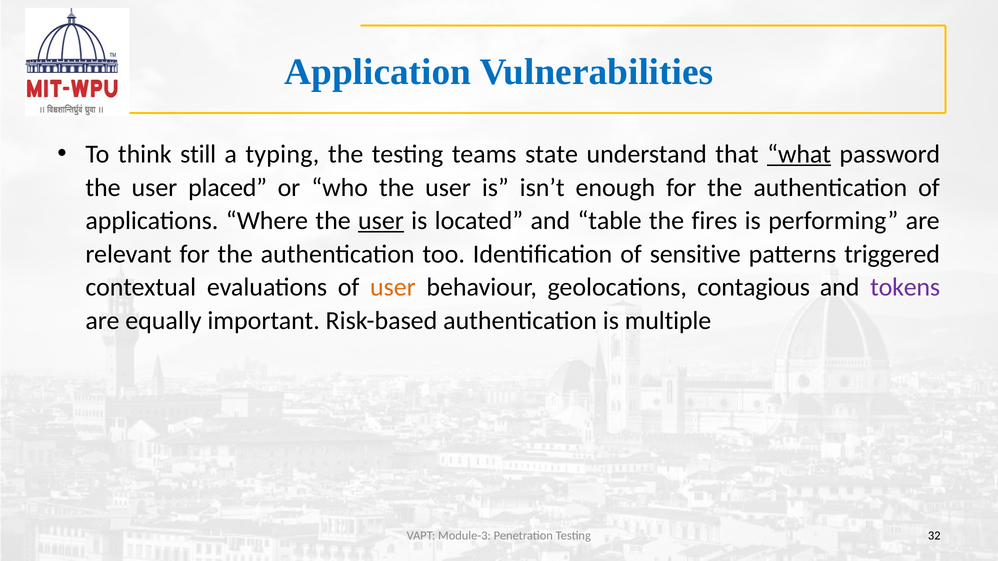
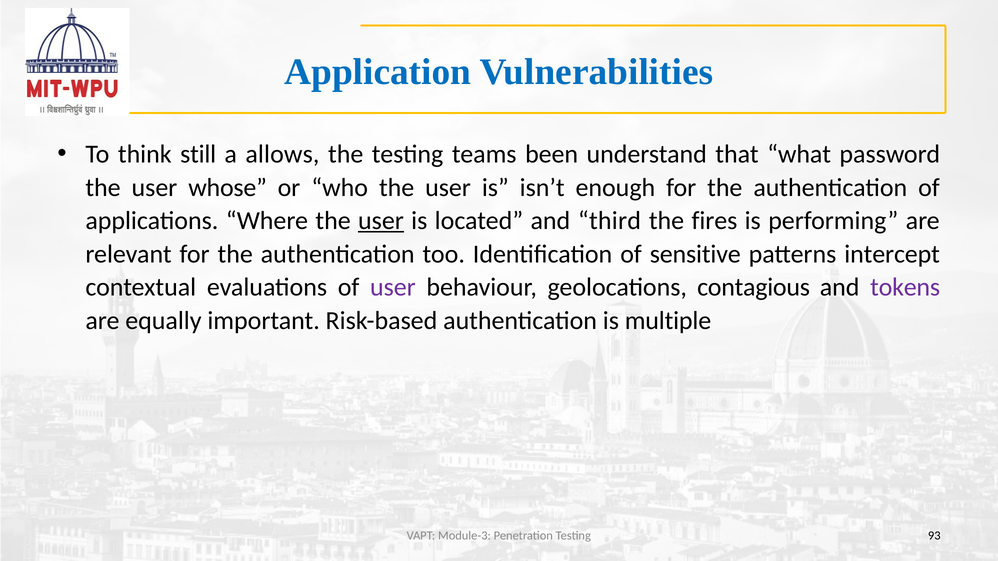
typing: typing -> allows
state: state -> been
what underline: present -> none
placed: placed -> whose
table: table -> third
triggered: triggered -> intercept
user at (393, 287) colour: orange -> purple
32: 32 -> 93
